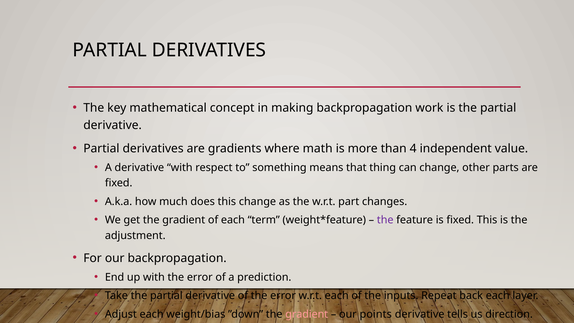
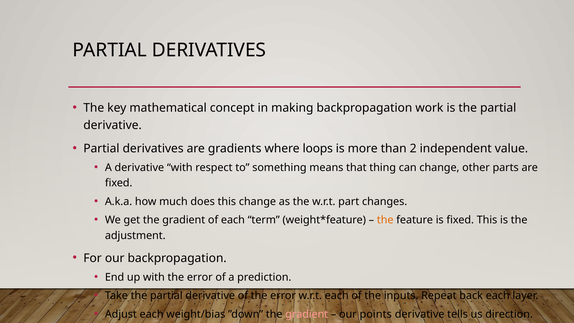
math: math -> loops
4: 4 -> 2
the at (385, 220) colour: purple -> orange
